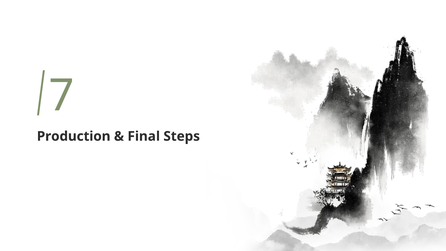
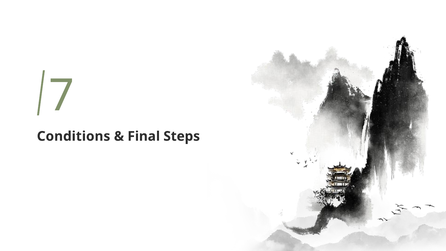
Production: Production -> Conditions
